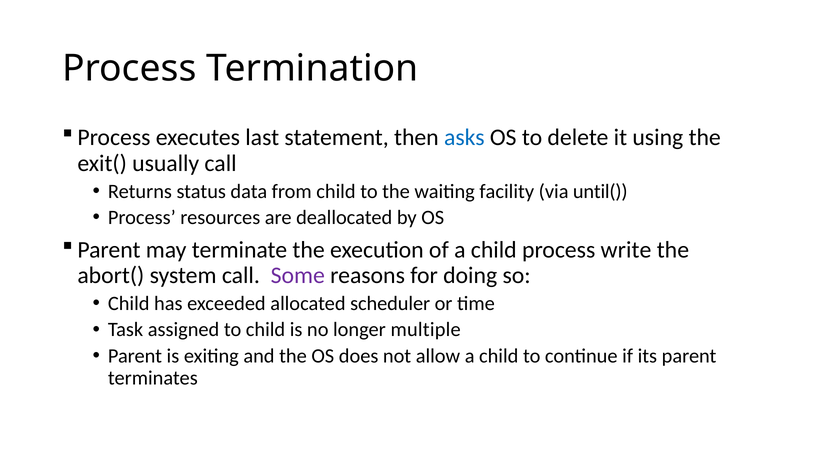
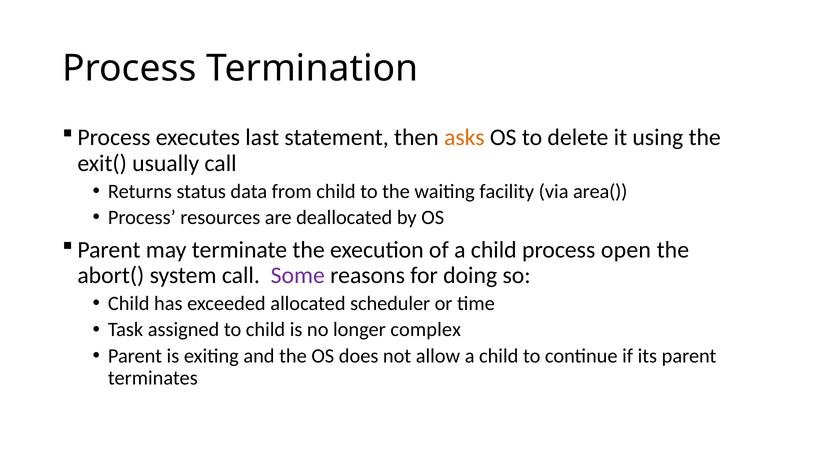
asks colour: blue -> orange
until(: until( -> area(
write: write -> open
multiple: multiple -> complex
